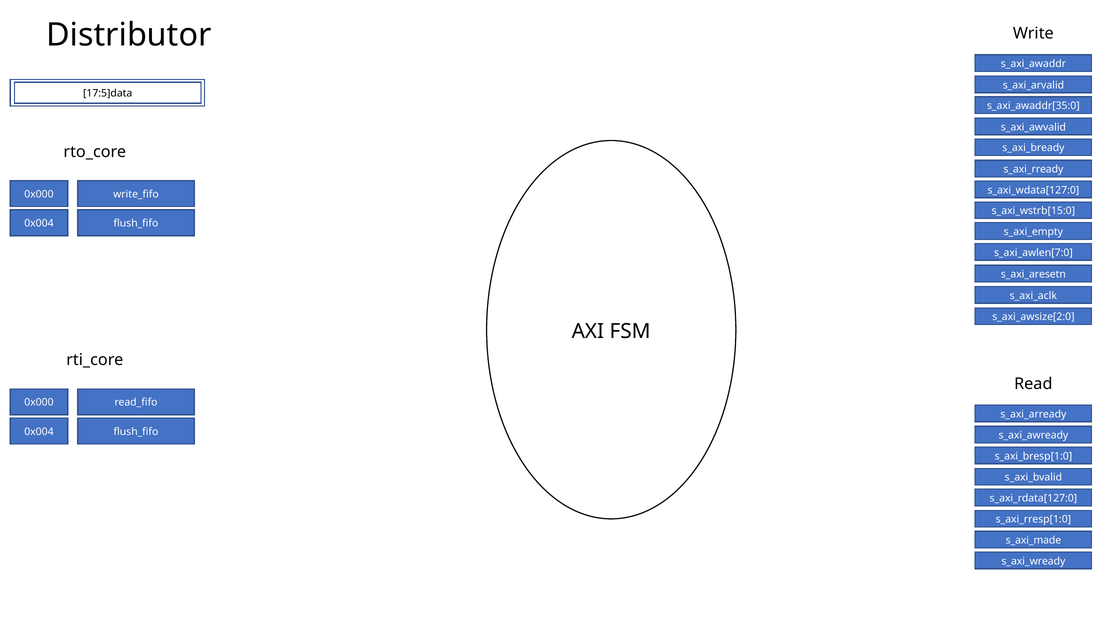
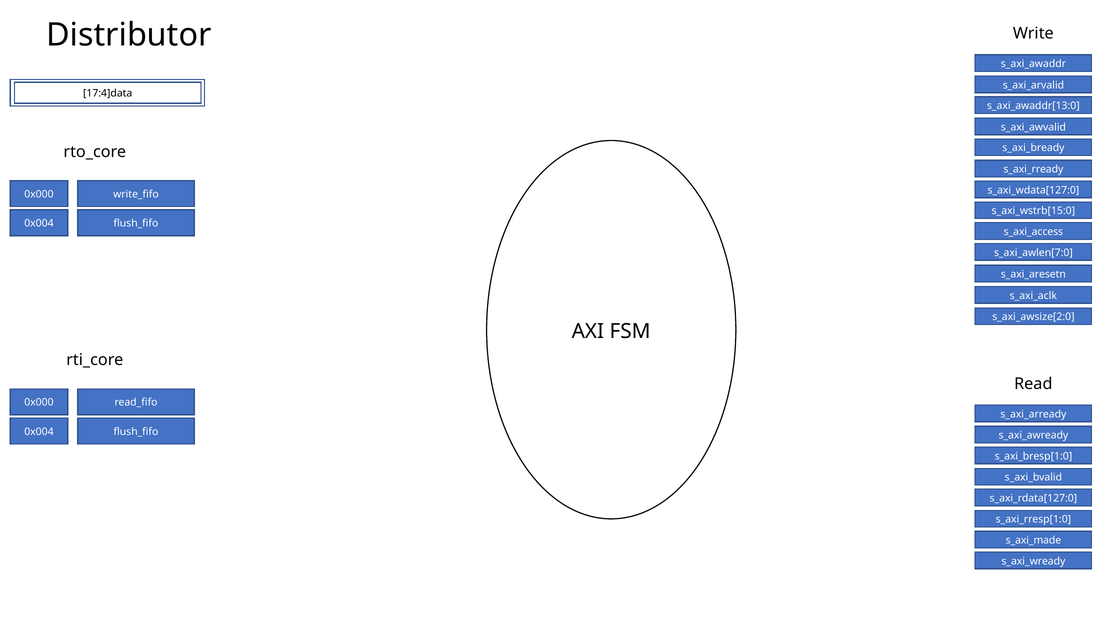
17:5]data: 17:5]data -> 17:4]data
s_axi_awaddr[35:0: s_axi_awaddr[35:0 -> s_axi_awaddr[13:0
s_axi_empty: s_axi_empty -> s_axi_access
